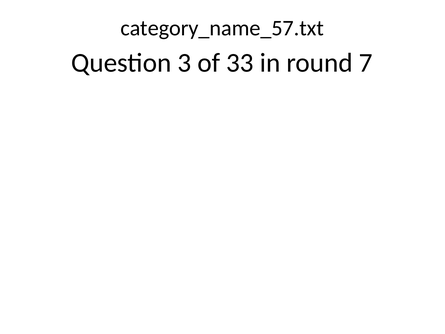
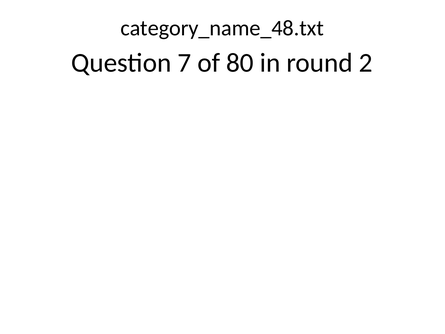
category_name_57.txt: category_name_57.txt -> category_name_48.txt
3: 3 -> 7
33: 33 -> 80
7: 7 -> 2
